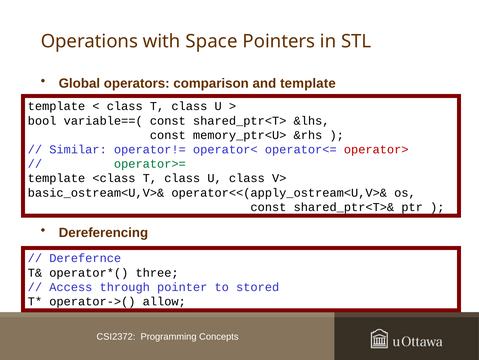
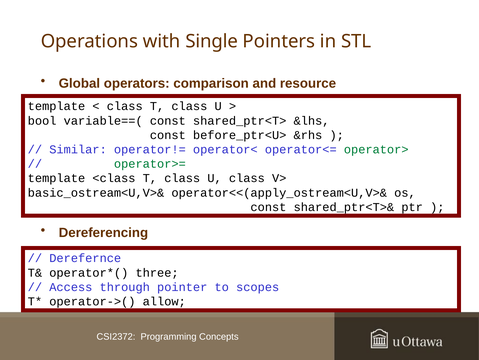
Space: Space -> Single
and template: template -> resource
memory_ptr<U>: memory_ptr<U> -> before_ptr<U>
operator> colour: red -> green
stored: stored -> scopes
